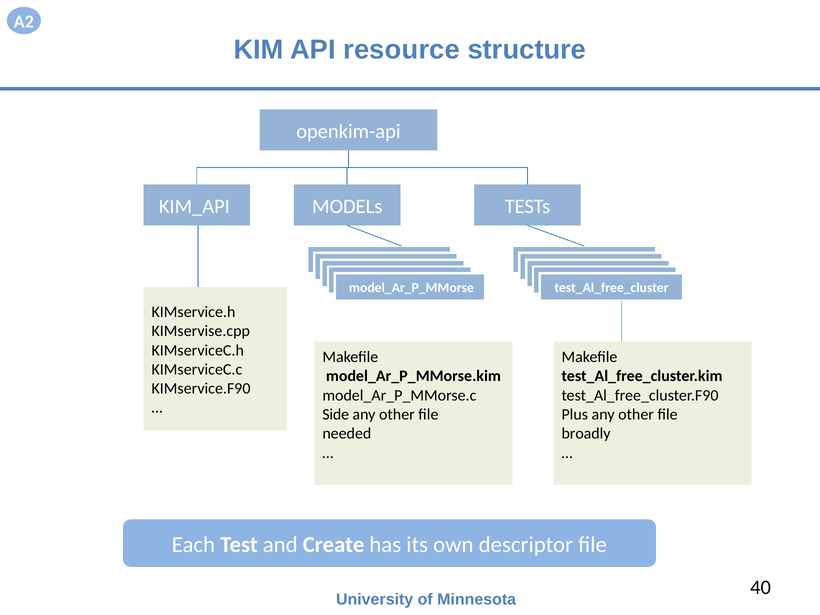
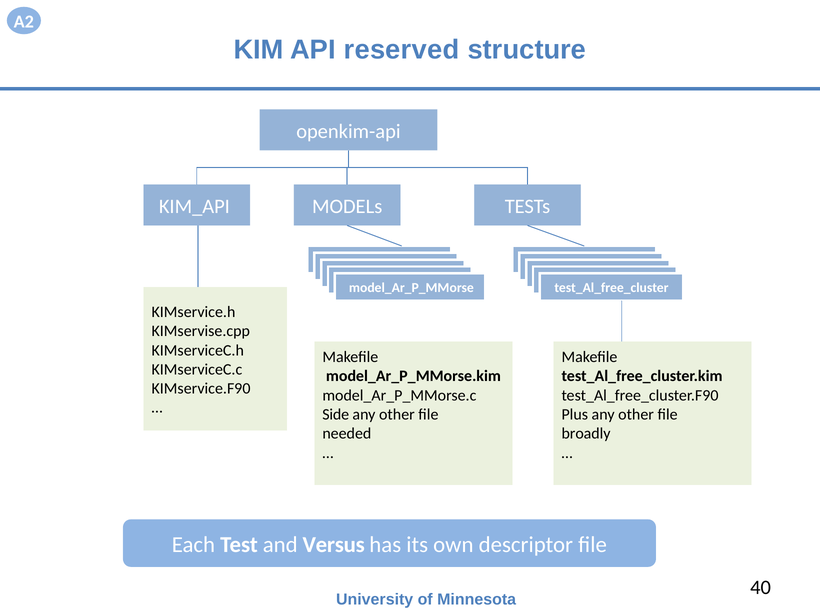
resource: resource -> reserved
Create: Create -> Versus
